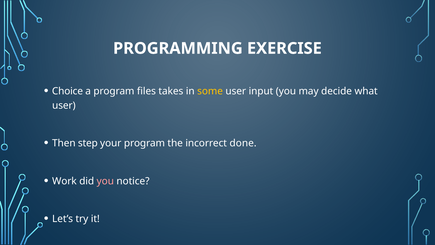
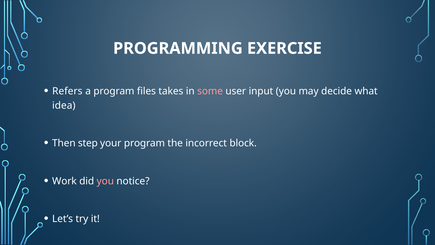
Choice: Choice -> Refers
some colour: yellow -> pink
user at (64, 105): user -> idea
done: done -> block
